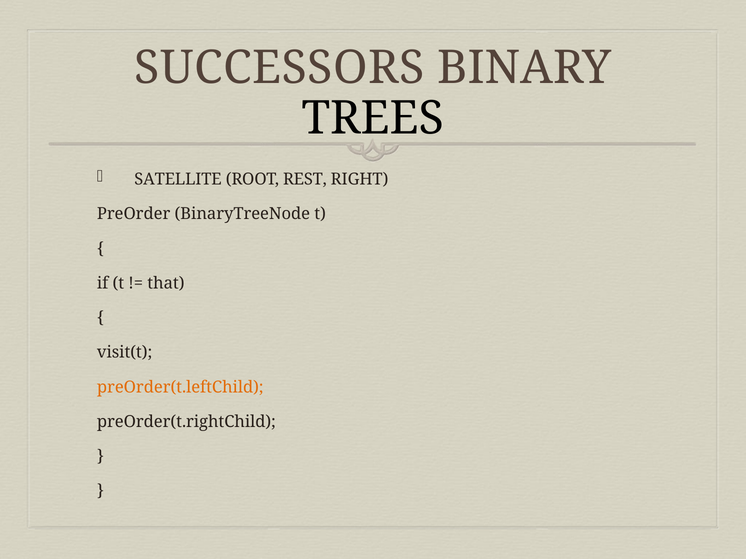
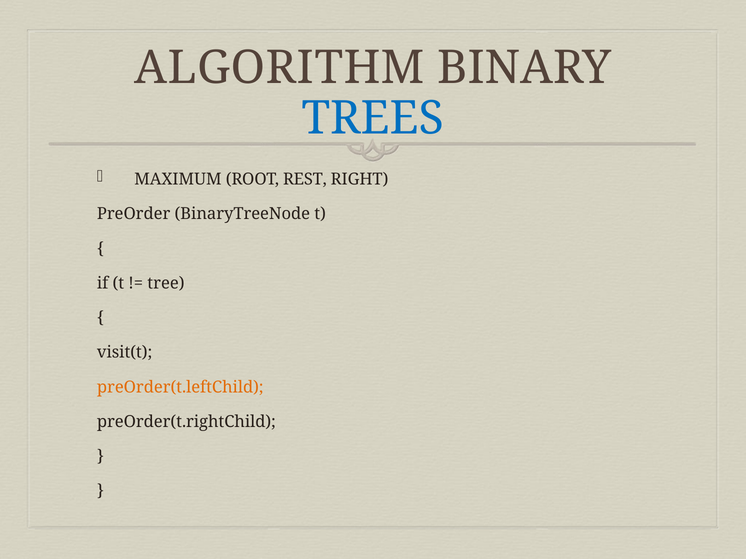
SUCCESSORS: SUCCESSORS -> ALGORITHM
TREES colour: black -> blue
SATELLITE: SATELLITE -> MAXIMUM
that: that -> tree
